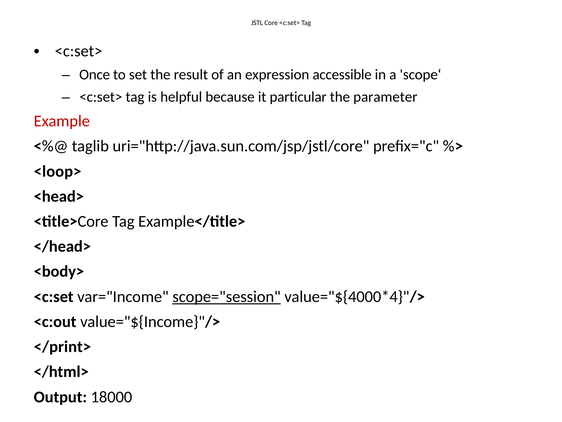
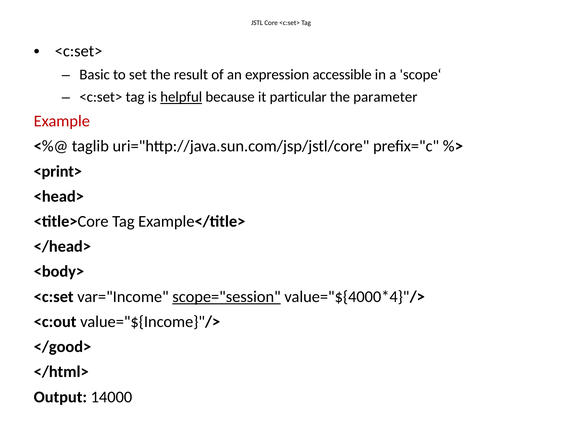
Once: Once -> Basic
helpful underline: none -> present
<loop>: <loop> -> <print>
</print>: </print> -> </good>
18000: 18000 -> 14000
